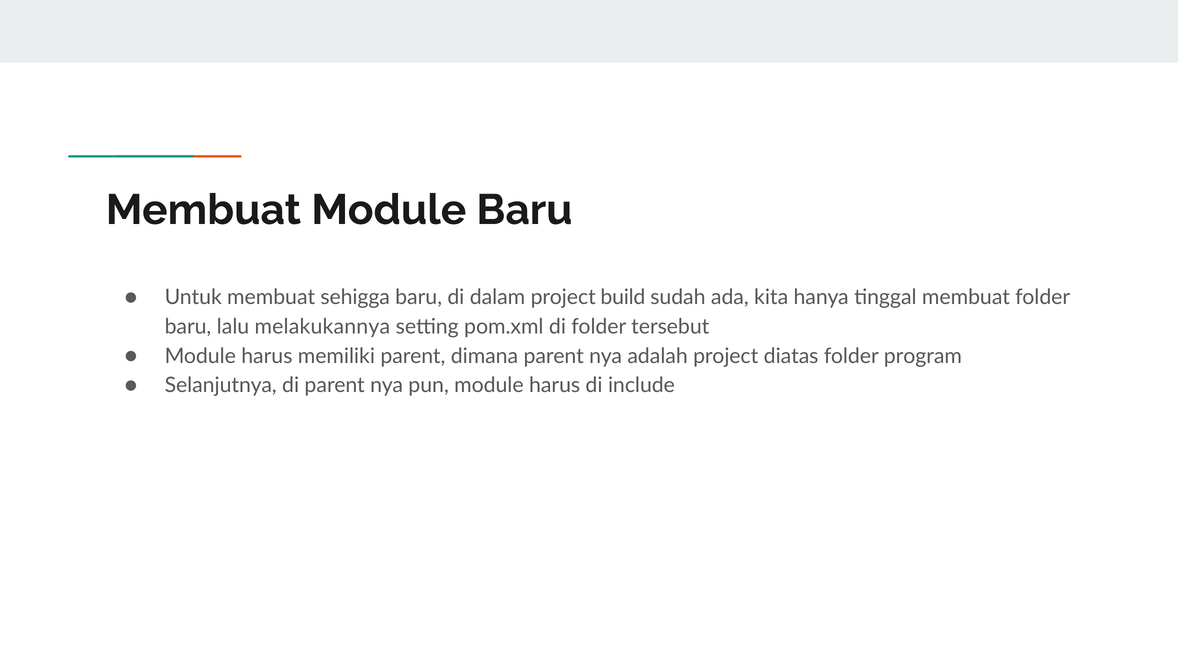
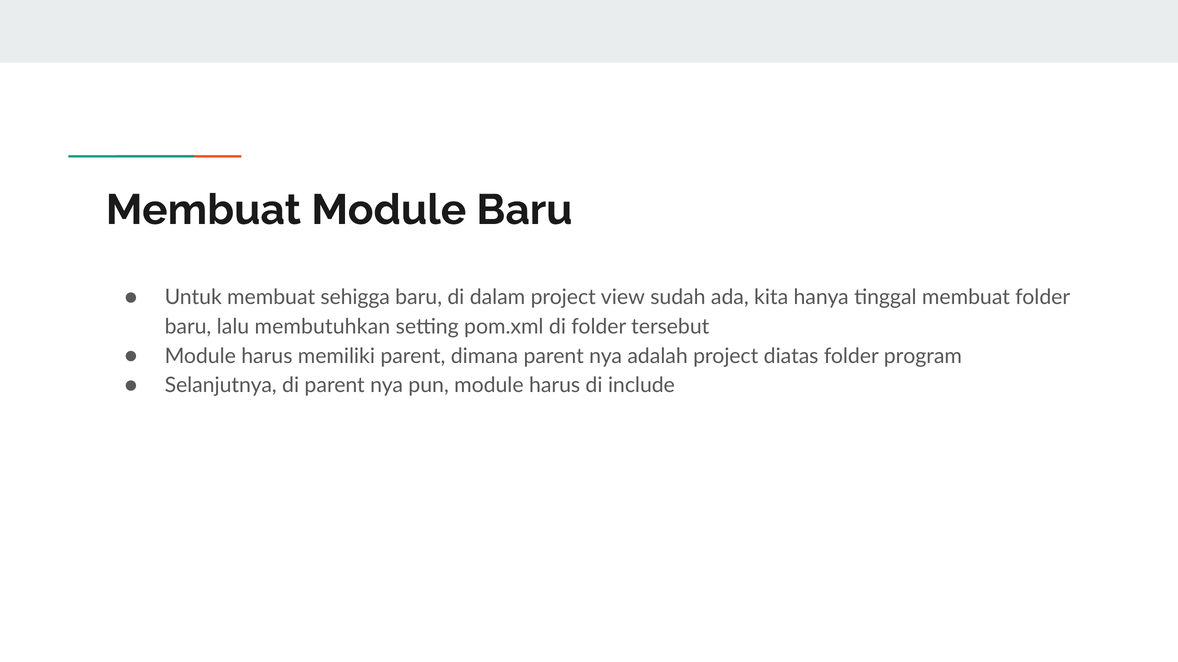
build: build -> view
melakukannya: melakukannya -> membutuhkan
